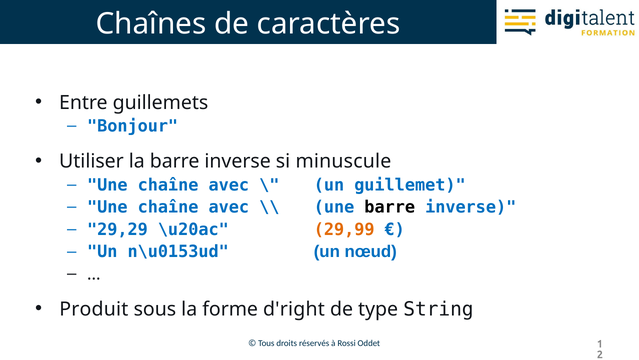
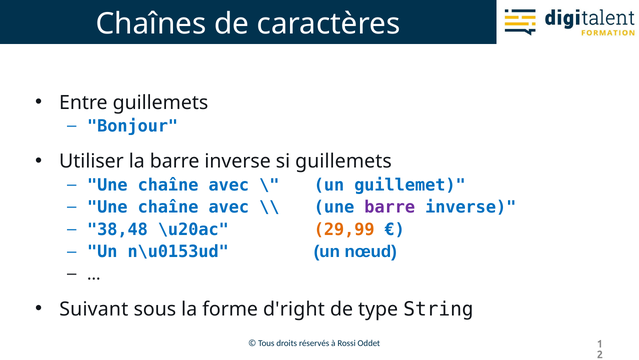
si minuscule: minuscule -> guillemets
barre at (390, 207) colour: black -> purple
29,29: 29,29 -> 38,48
Produit: Produit -> Suivant
